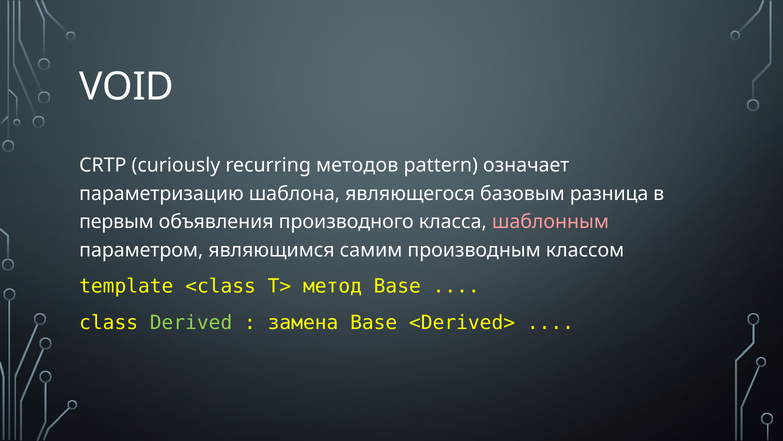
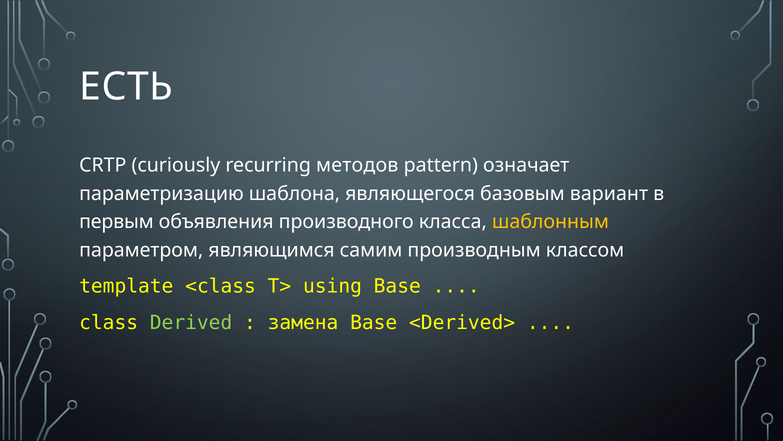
VOID: VOID -> ЕСТЬ
разница: разница -> вариант
шаблонным colour: pink -> yellow
метод: метод -> using
